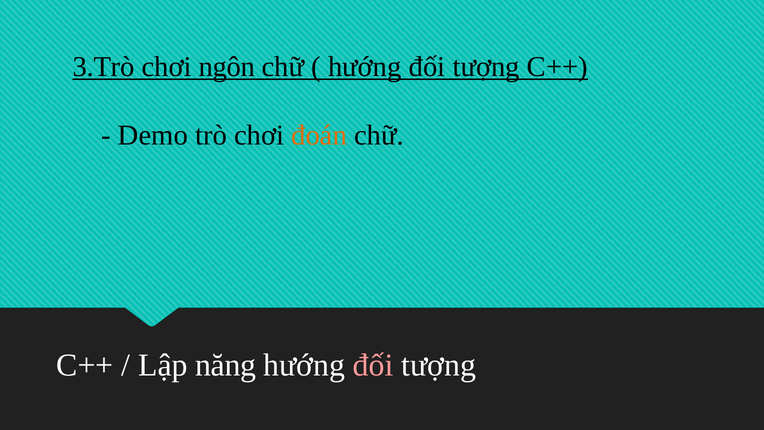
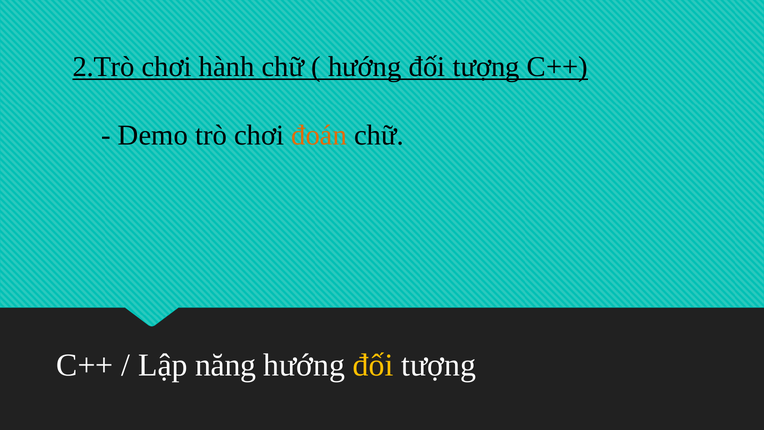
3.Trò: 3.Trò -> 2.Trò
ngôn: ngôn -> hành
đối at (373, 365) colour: pink -> yellow
